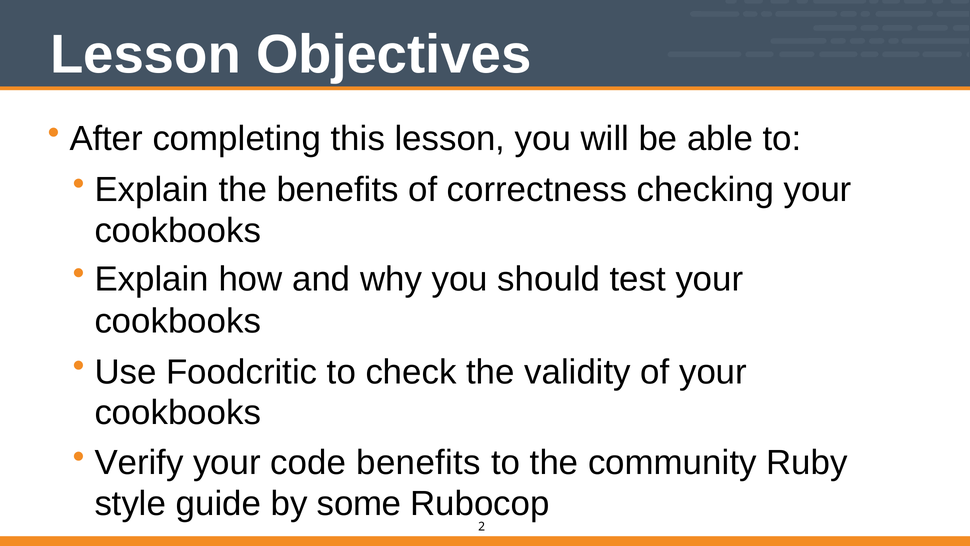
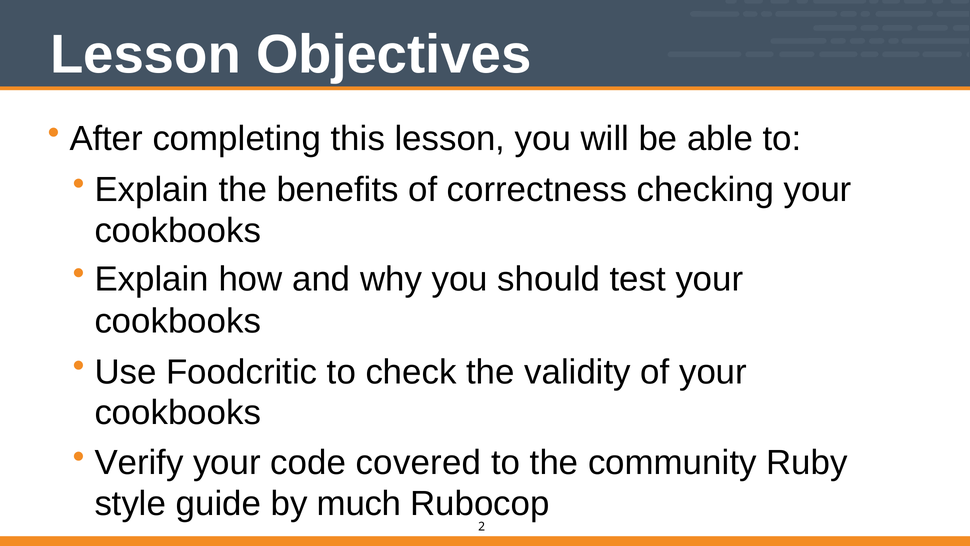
code benefits: benefits -> covered
some: some -> much
